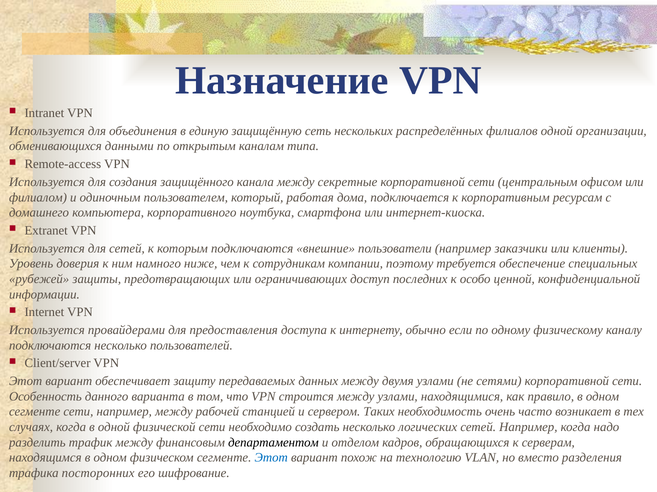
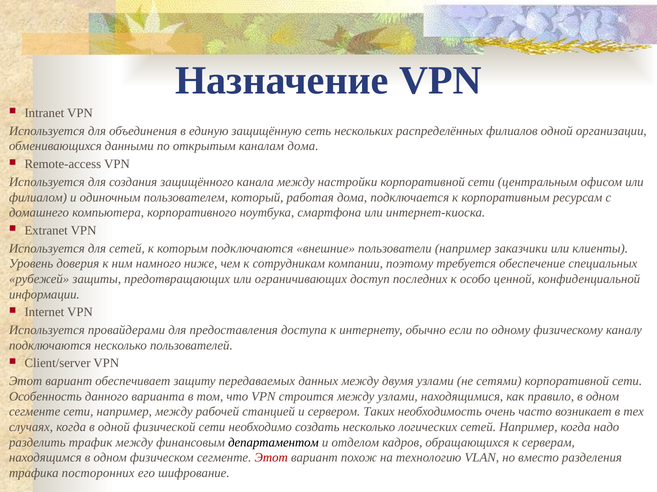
каналам типа: типа -> дома
секретные: секретные -> настройки
Этот at (271, 458) colour: blue -> red
